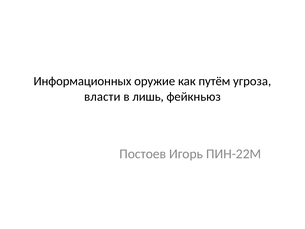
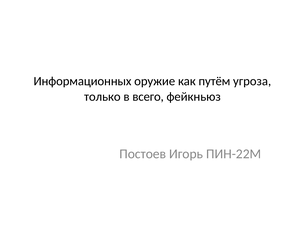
власти: власти -> только
лишь: лишь -> всего
